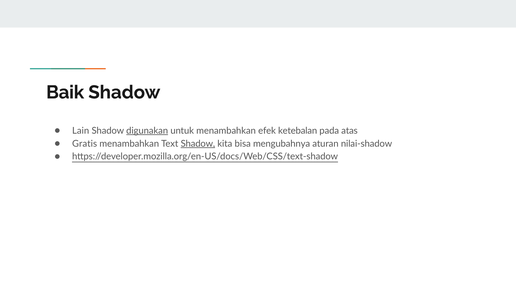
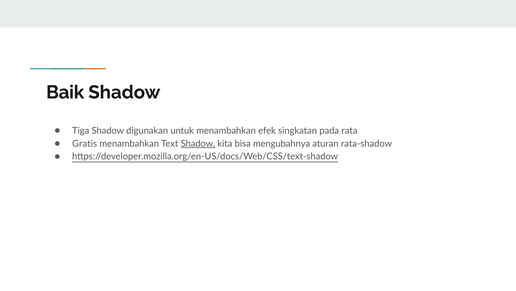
Lain: Lain -> Tiga
digunakan underline: present -> none
ketebalan: ketebalan -> singkatan
atas: atas -> rata
nilai-shadow: nilai-shadow -> rata-shadow
